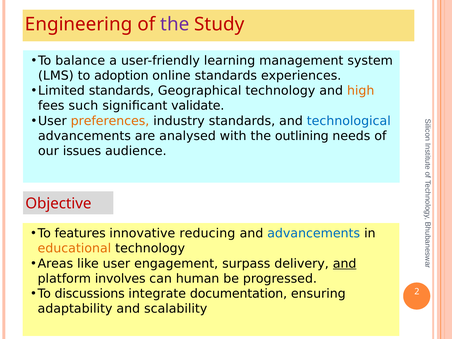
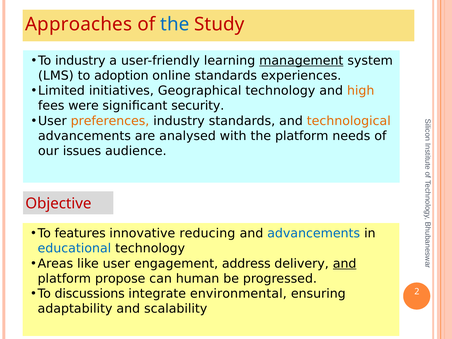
Engineering: Engineering -> Approaches
the at (175, 24) colour: purple -> blue
To balance: balance -> industry
management underline: none -> present
Limited standards: standards -> initiatives
such: such -> were
validate: validate -> security
technological colour: blue -> orange
the outlining: outlining -> platform
educational colour: orange -> blue
surpass: surpass -> address
involves: involves -> propose
documentation: documentation -> environmental
